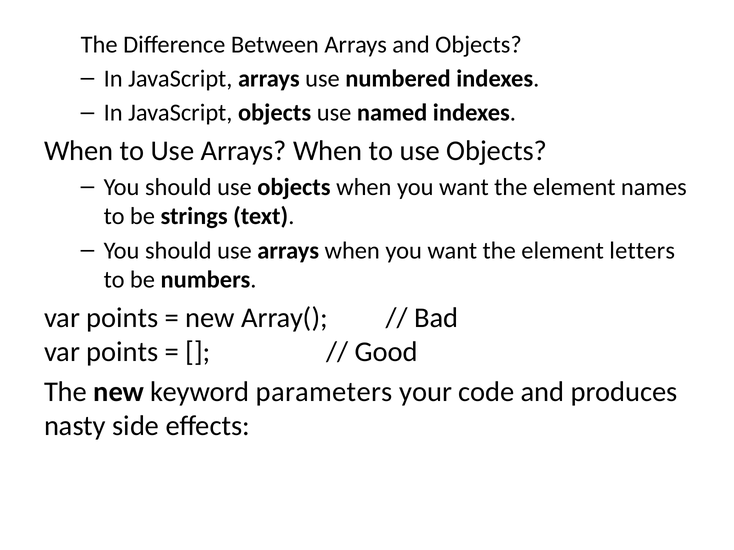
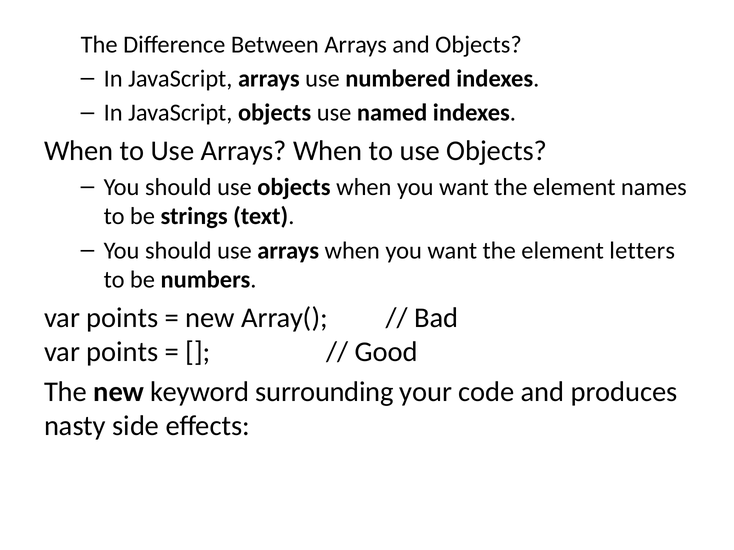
parameters: parameters -> surrounding
